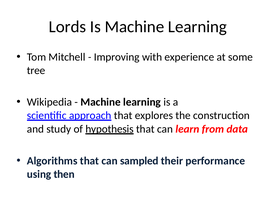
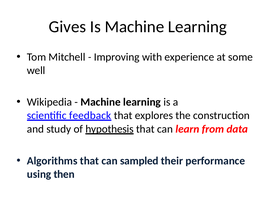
Lords: Lords -> Gives
tree: tree -> well
approach: approach -> feedback
